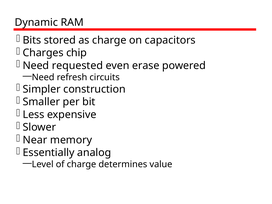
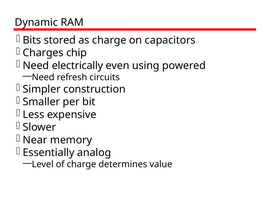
requested: requested -> electrically
erase: erase -> using
